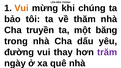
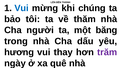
Vui at (22, 8) colour: orange -> blue
truyền: truyền -> người
đường: đường -> hương
